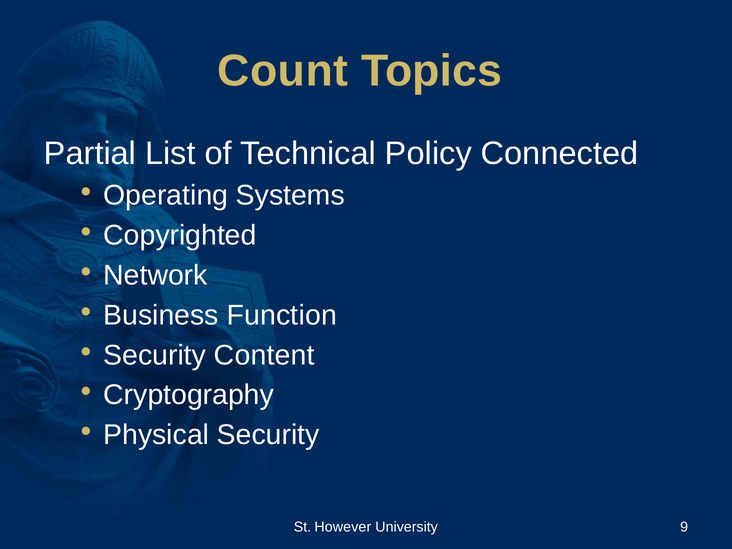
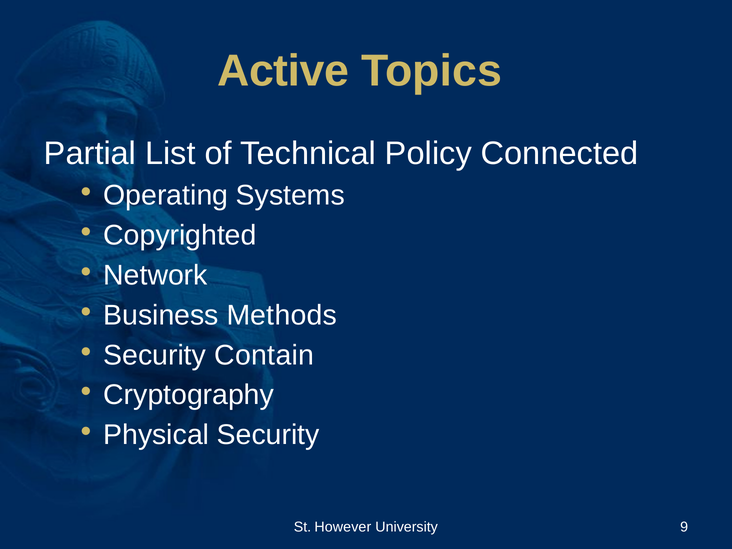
Count: Count -> Active
Function: Function -> Methods
Content: Content -> Contain
